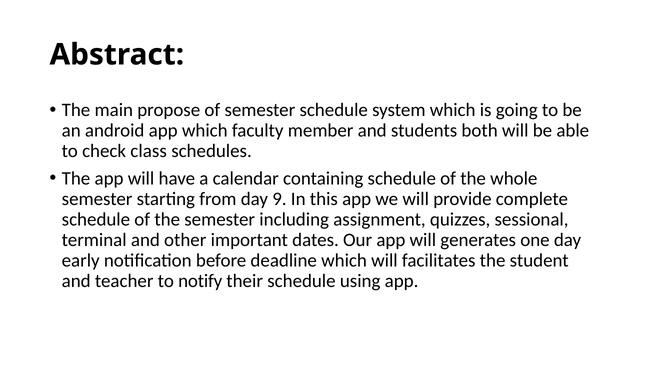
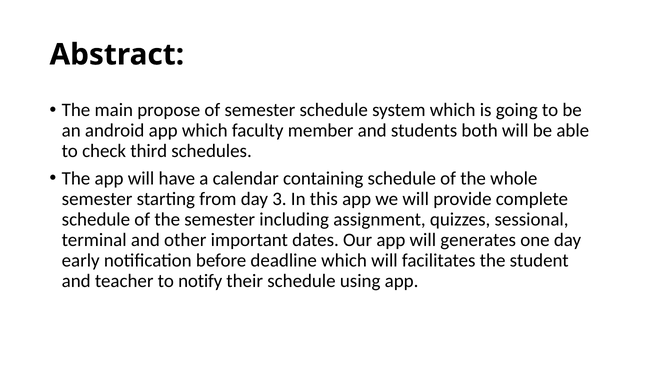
class: class -> third
9: 9 -> 3
